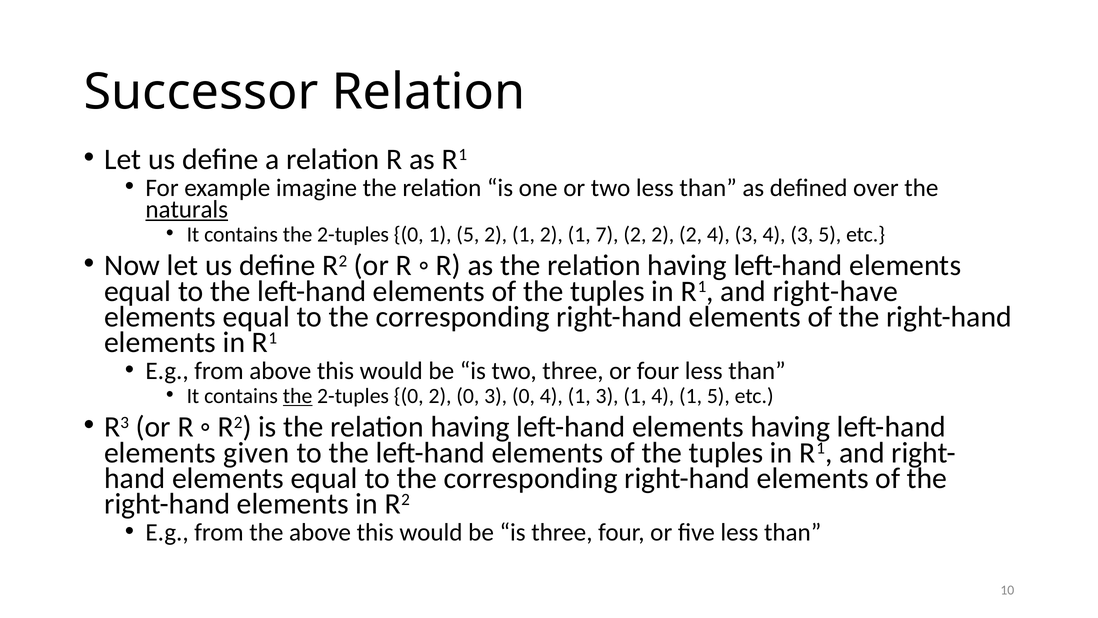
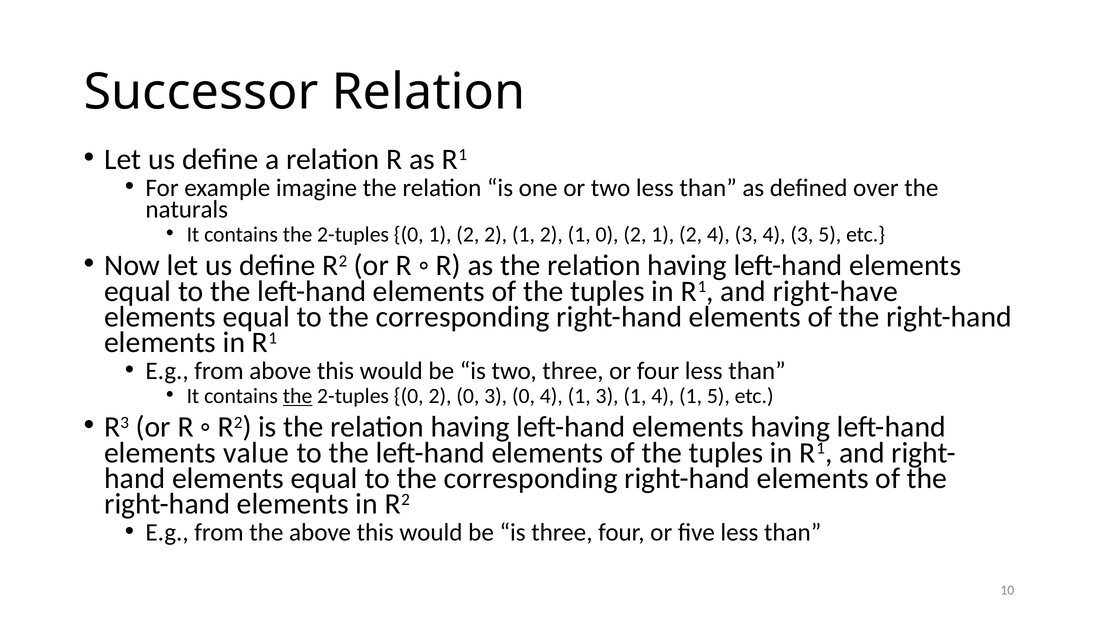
naturals underline: present -> none
0 1 5: 5 -> 2
1 7: 7 -> 0
2 at (663, 235): 2 -> 1
given: given -> value
